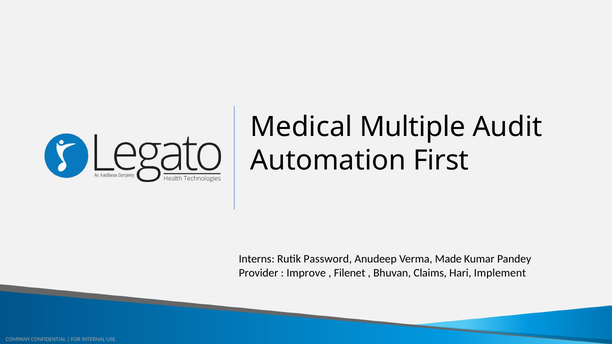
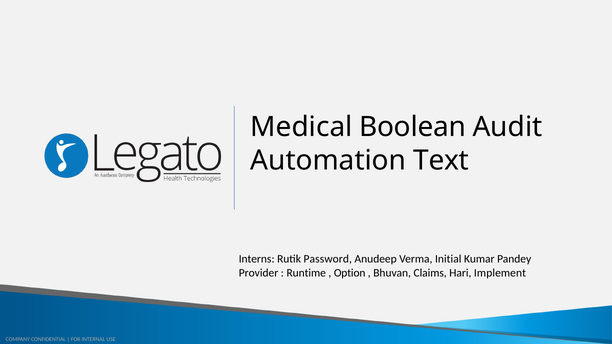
Multiple: Multiple -> Boolean
First: First -> Text
Made: Made -> Initial
Improve: Improve -> Runtime
Filenet: Filenet -> Option
